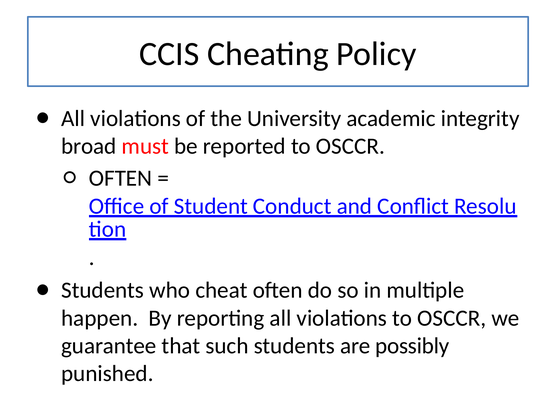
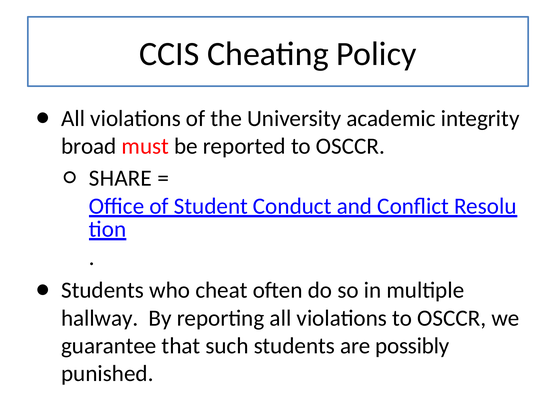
OFTEN at (121, 178): OFTEN -> SHARE
happen: happen -> hallway
